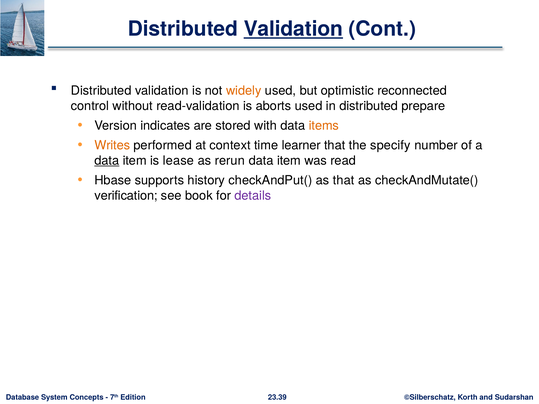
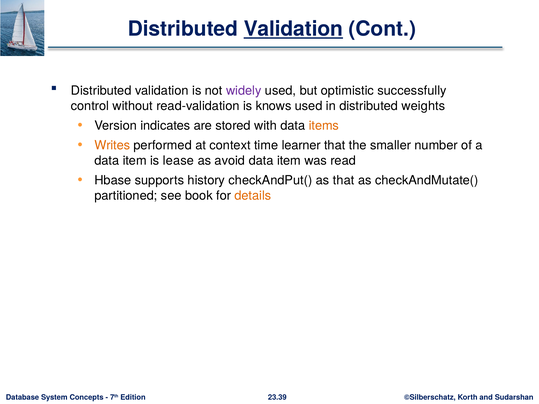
widely colour: orange -> purple
reconnected: reconnected -> successfully
aborts: aborts -> knows
prepare: prepare -> weights
specify: specify -> smaller
data at (107, 161) underline: present -> none
rerun: rerun -> avoid
verification: verification -> partitioned
details colour: purple -> orange
